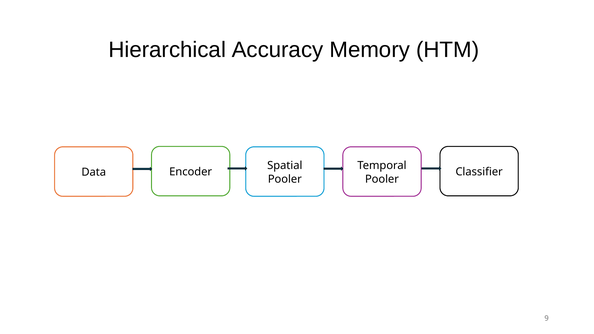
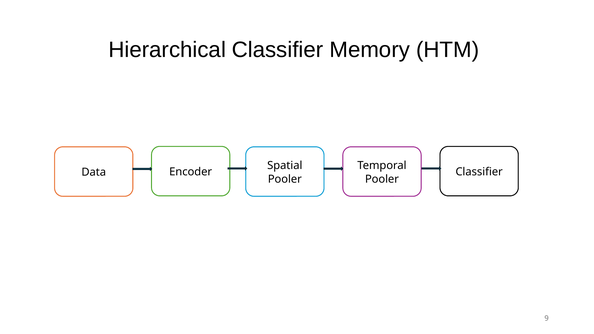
Hierarchical Accuracy: Accuracy -> Classifier
